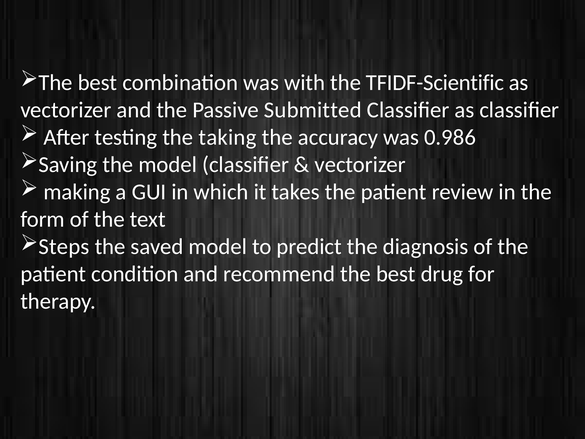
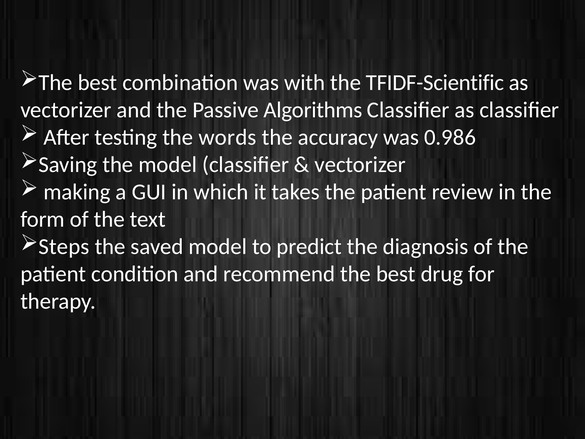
Submitted: Submitted -> Algorithms
taking: taking -> words
